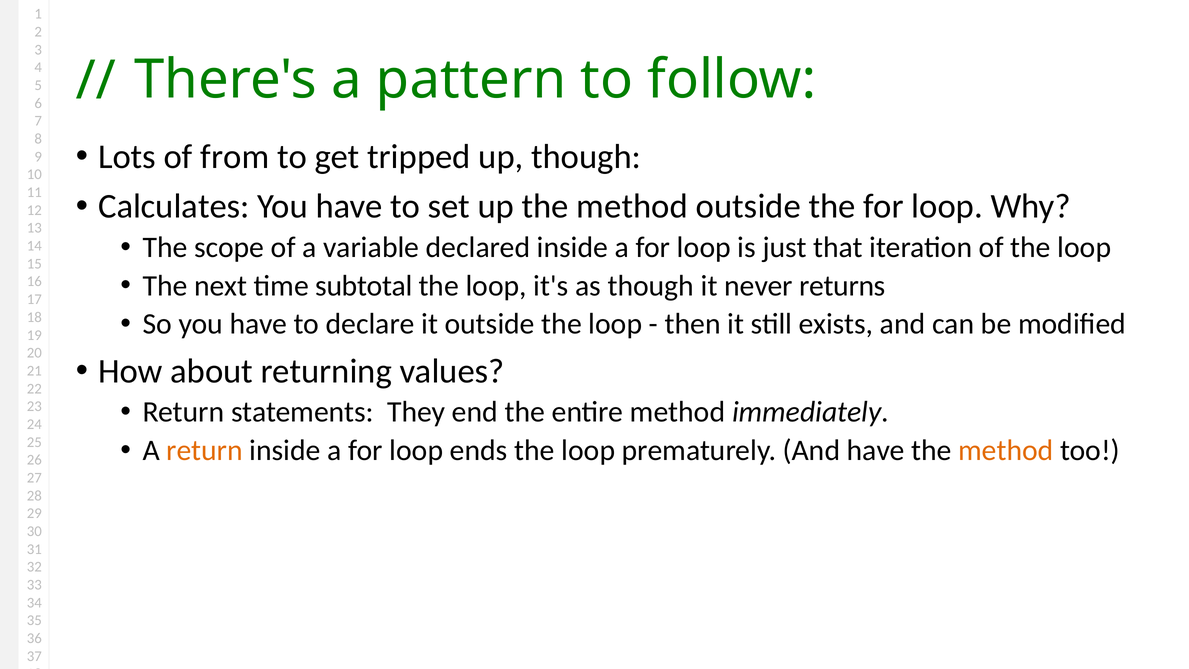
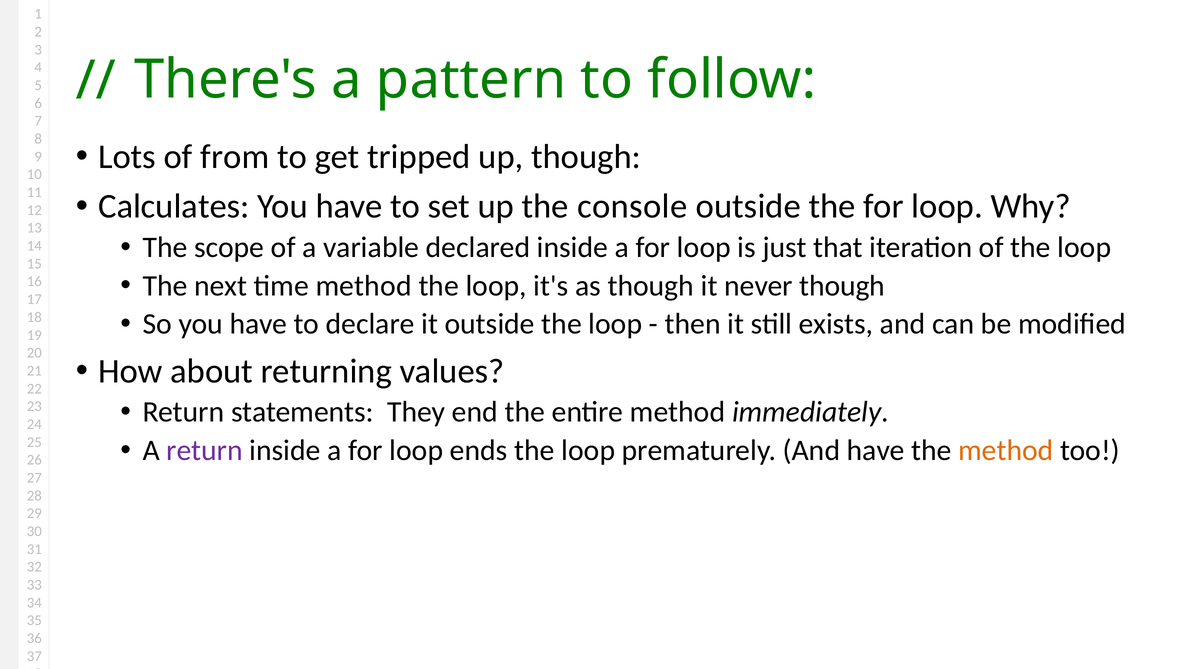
up the method: method -> console
time subtotal: subtotal -> method
never returns: returns -> though
return at (205, 450) colour: orange -> purple
